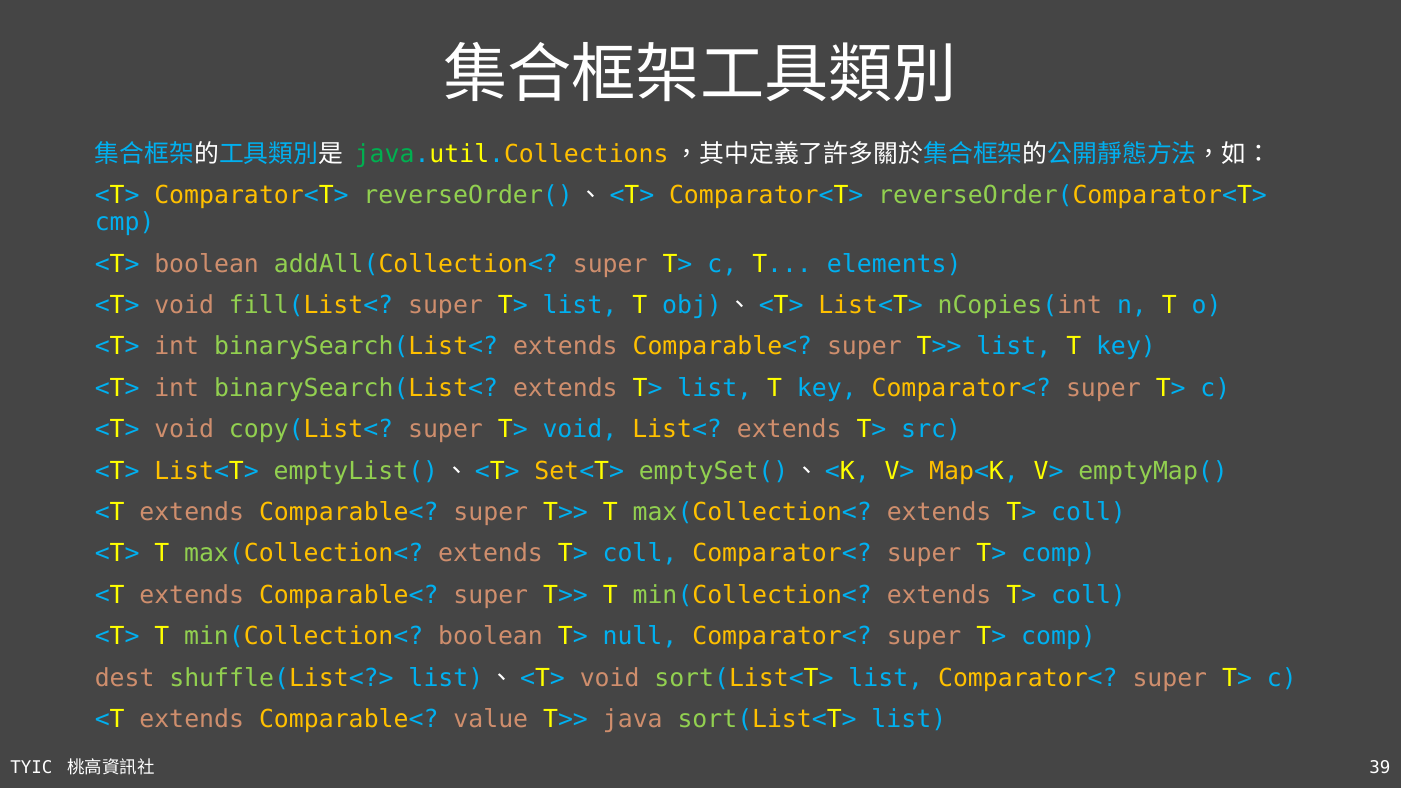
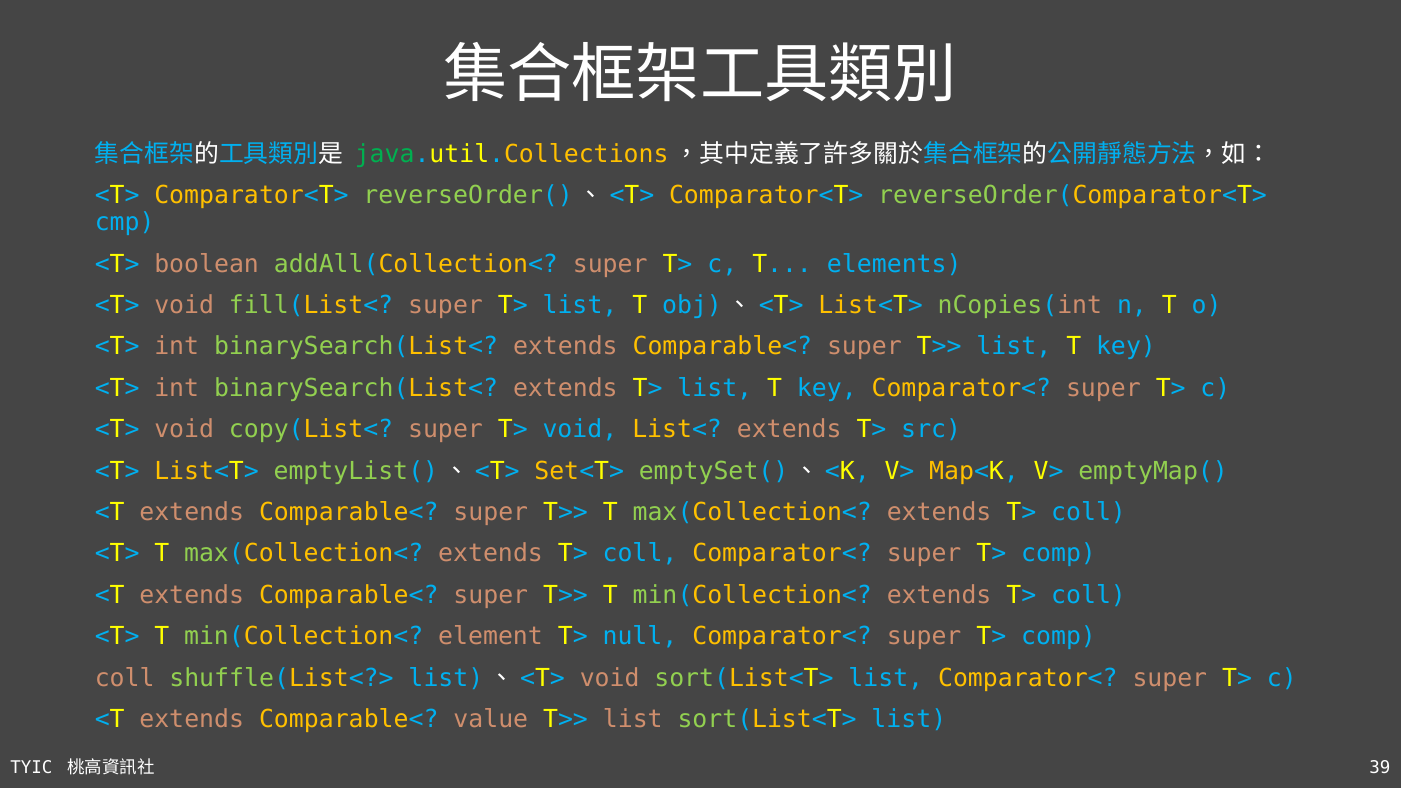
min(Collection< boolean: boolean -> element
dest at (125, 678): dest -> coll
java at (633, 719): java -> list
